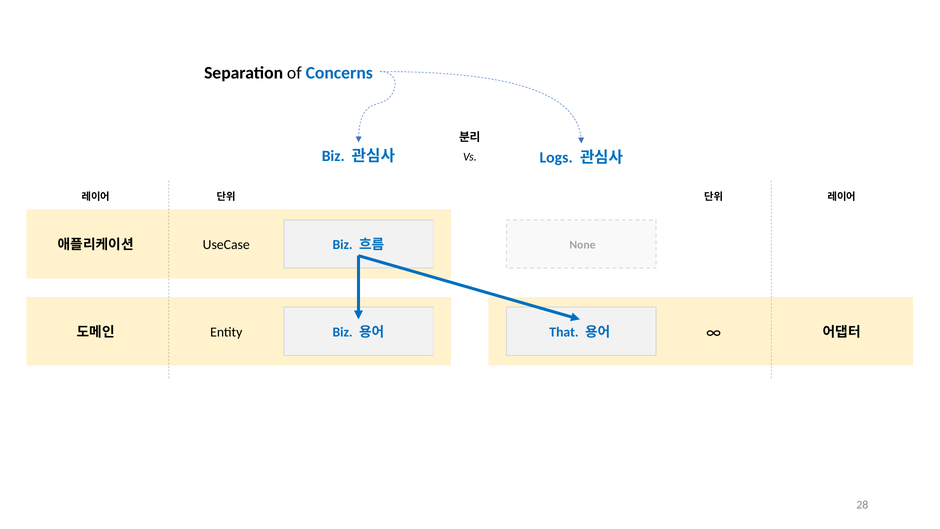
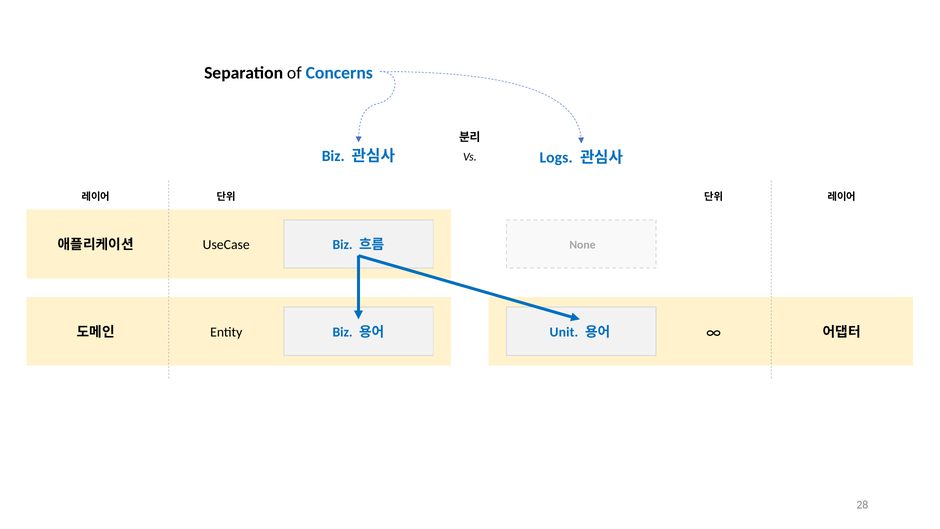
That: That -> Unit
